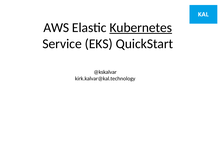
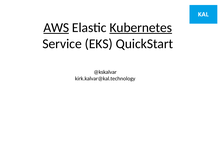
AWS underline: none -> present
